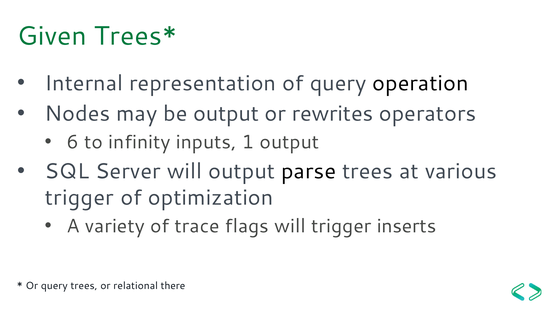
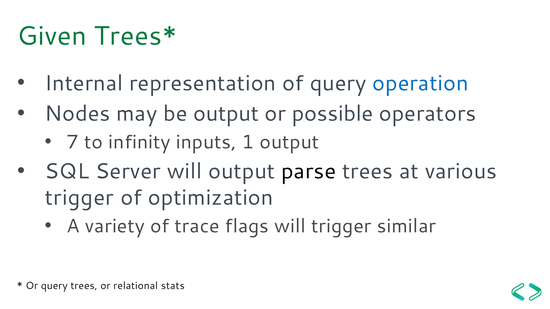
operation colour: black -> blue
rewrites: rewrites -> possible
6: 6 -> 7
inserts: inserts -> similar
there: there -> stats
